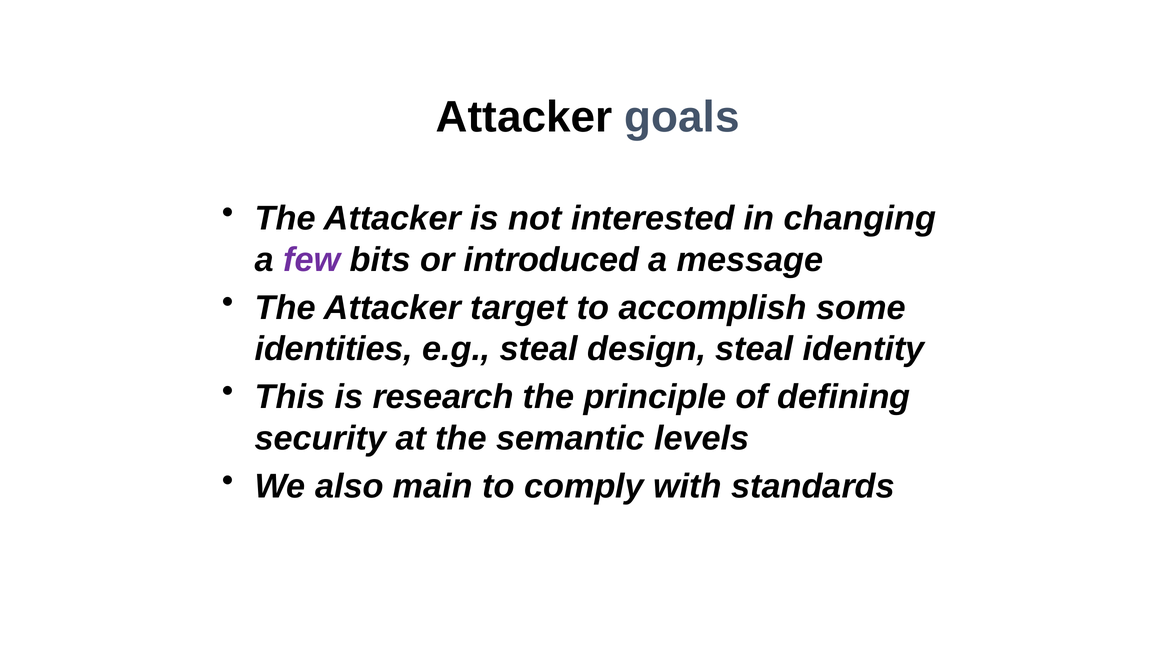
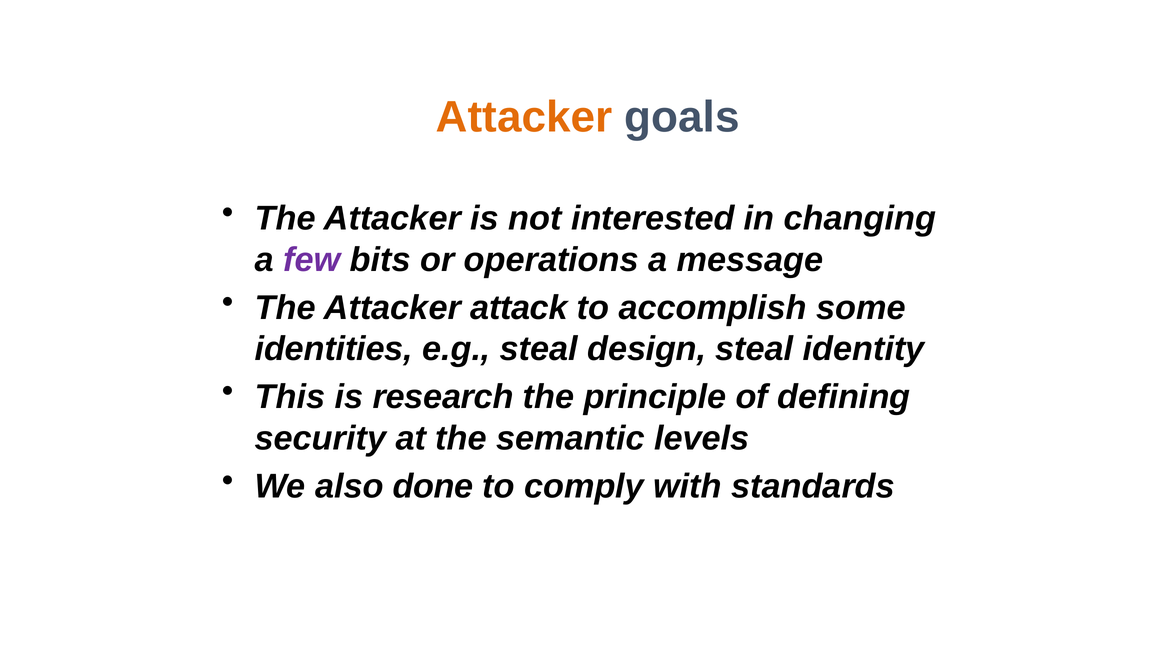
Attacker at (524, 117) colour: black -> orange
introduced: introduced -> operations
target: target -> attack
main: main -> done
